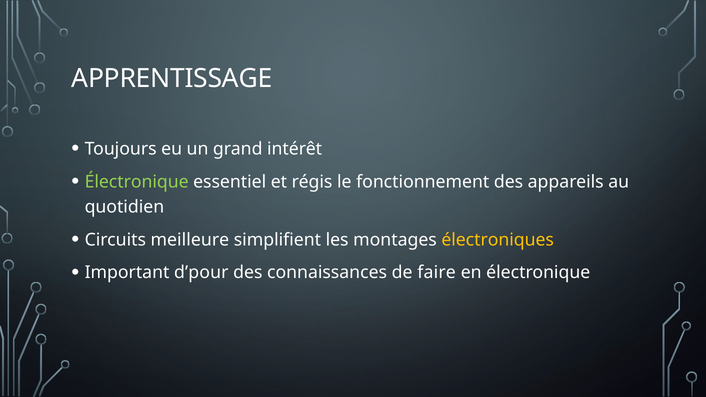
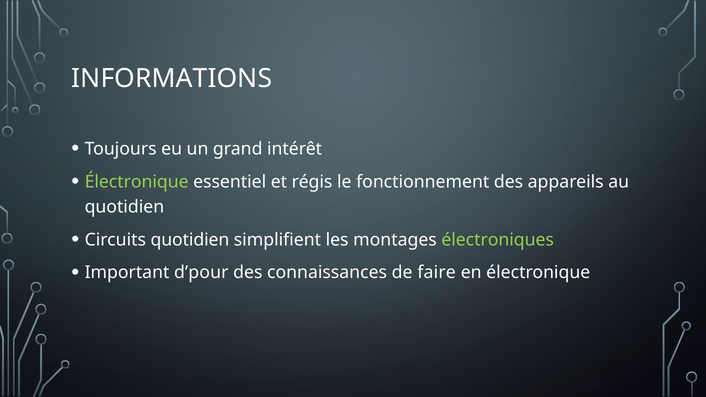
APPRENTISSAGE: APPRENTISSAGE -> INFORMATIONS
Circuits meilleure: meilleure -> quotidien
électroniques colour: yellow -> light green
